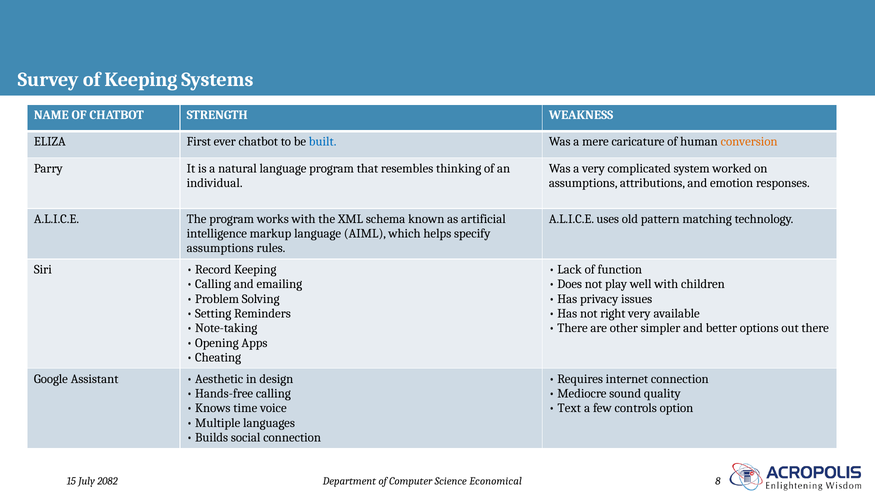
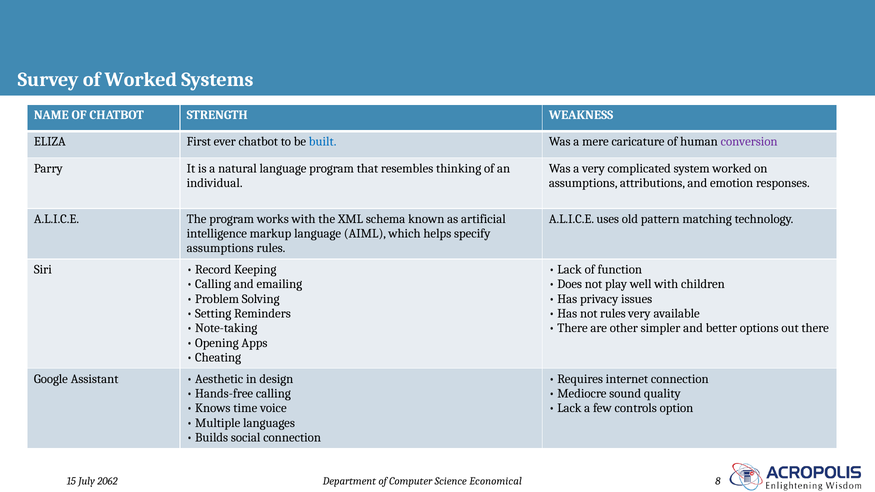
of Keeping: Keeping -> Worked
conversion colour: orange -> purple
not right: right -> rules
Text at (569, 408): Text -> Lack
2082: 2082 -> 2062
